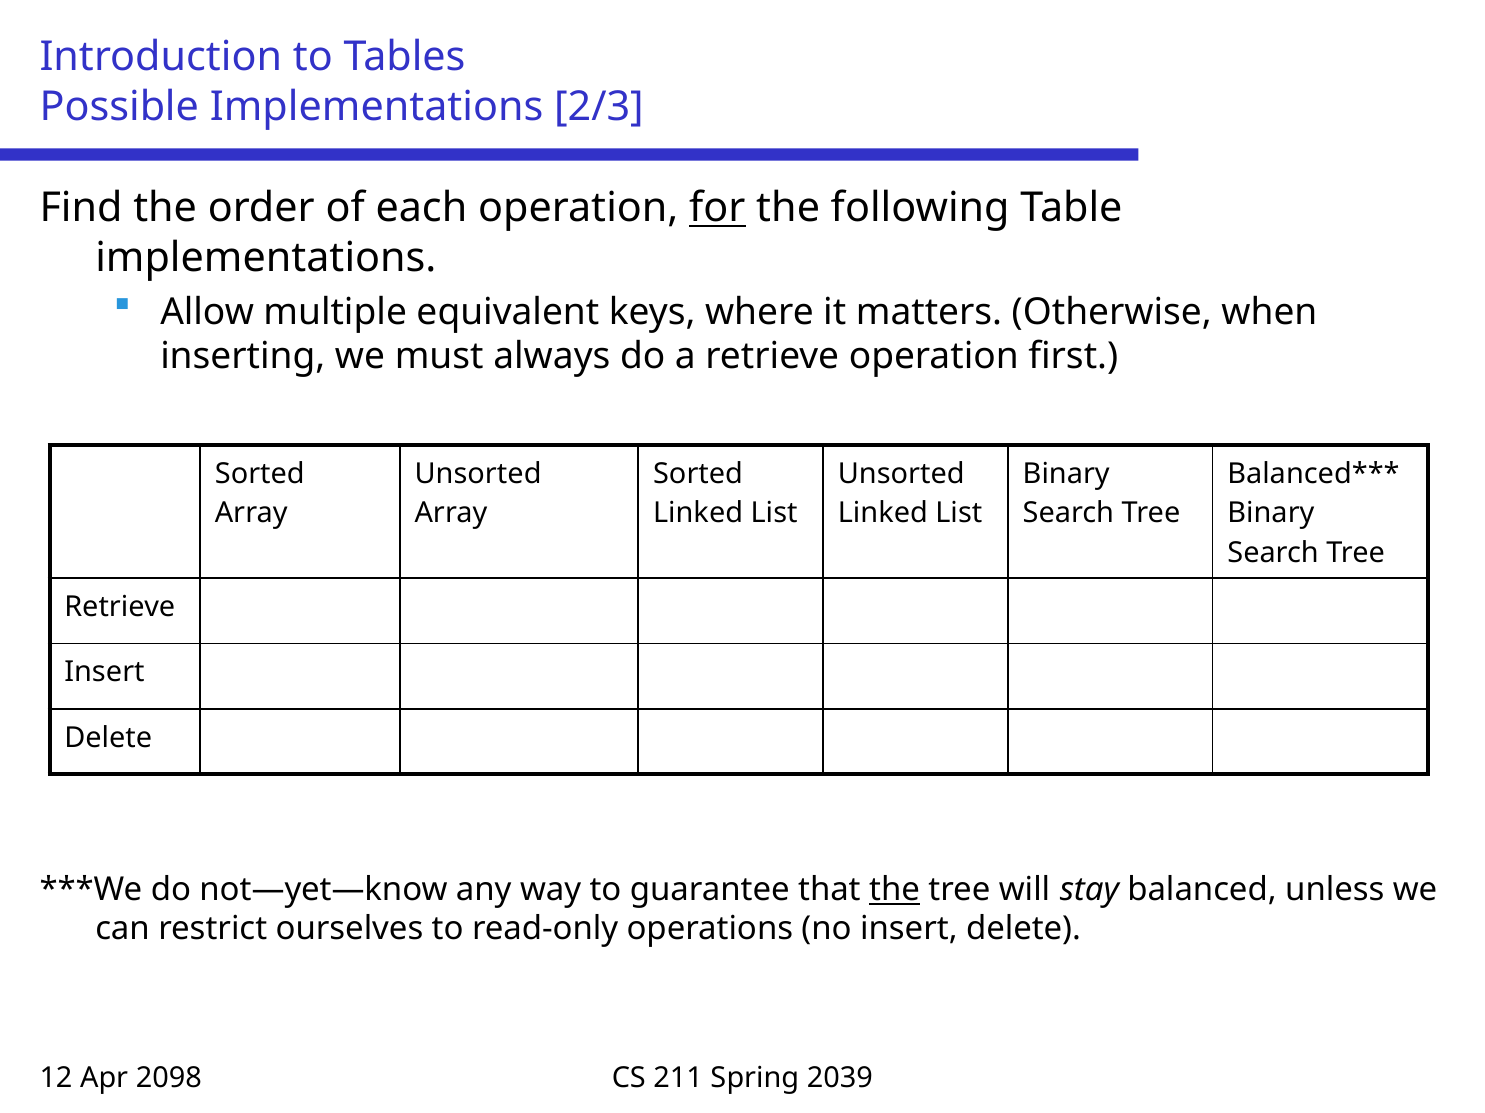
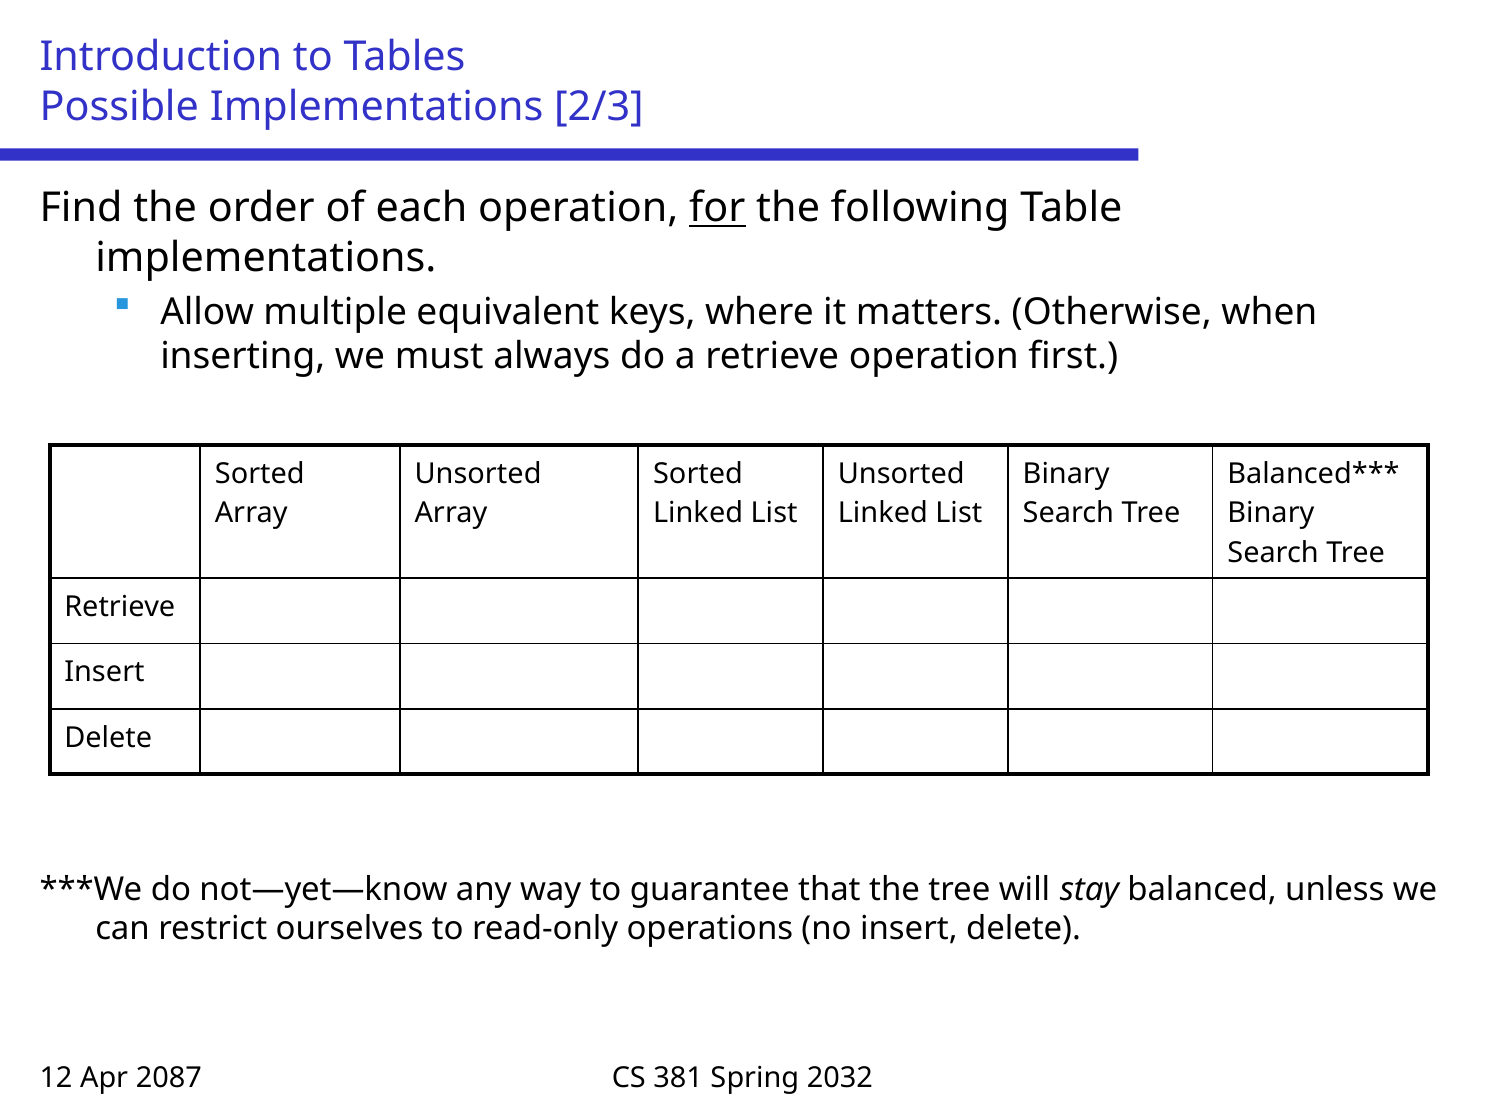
the at (895, 890) underline: present -> none
2098: 2098 -> 2087
211: 211 -> 381
2039: 2039 -> 2032
